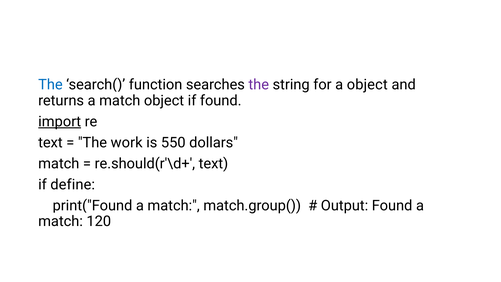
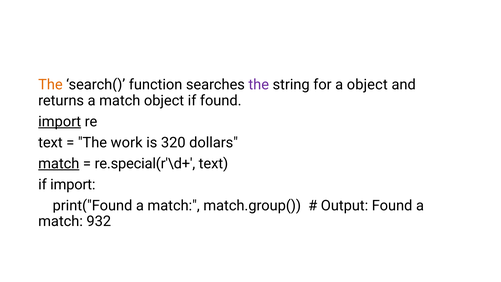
The at (50, 85) colour: blue -> orange
550: 550 -> 320
match at (59, 164) underline: none -> present
re.should(r'\d+: re.should(r'\d+ -> re.special(r'\d+
if define: define -> import
120: 120 -> 932
